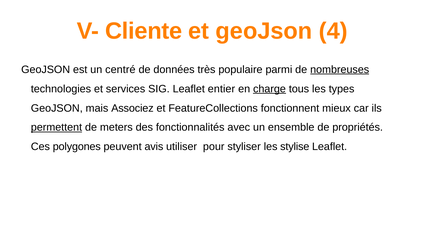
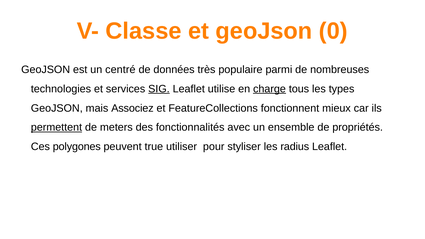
Cliente: Cliente -> Classe
4: 4 -> 0
nombreuses underline: present -> none
SIG underline: none -> present
entier: entier -> utilise
avis: avis -> true
stylise: stylise -> radius
